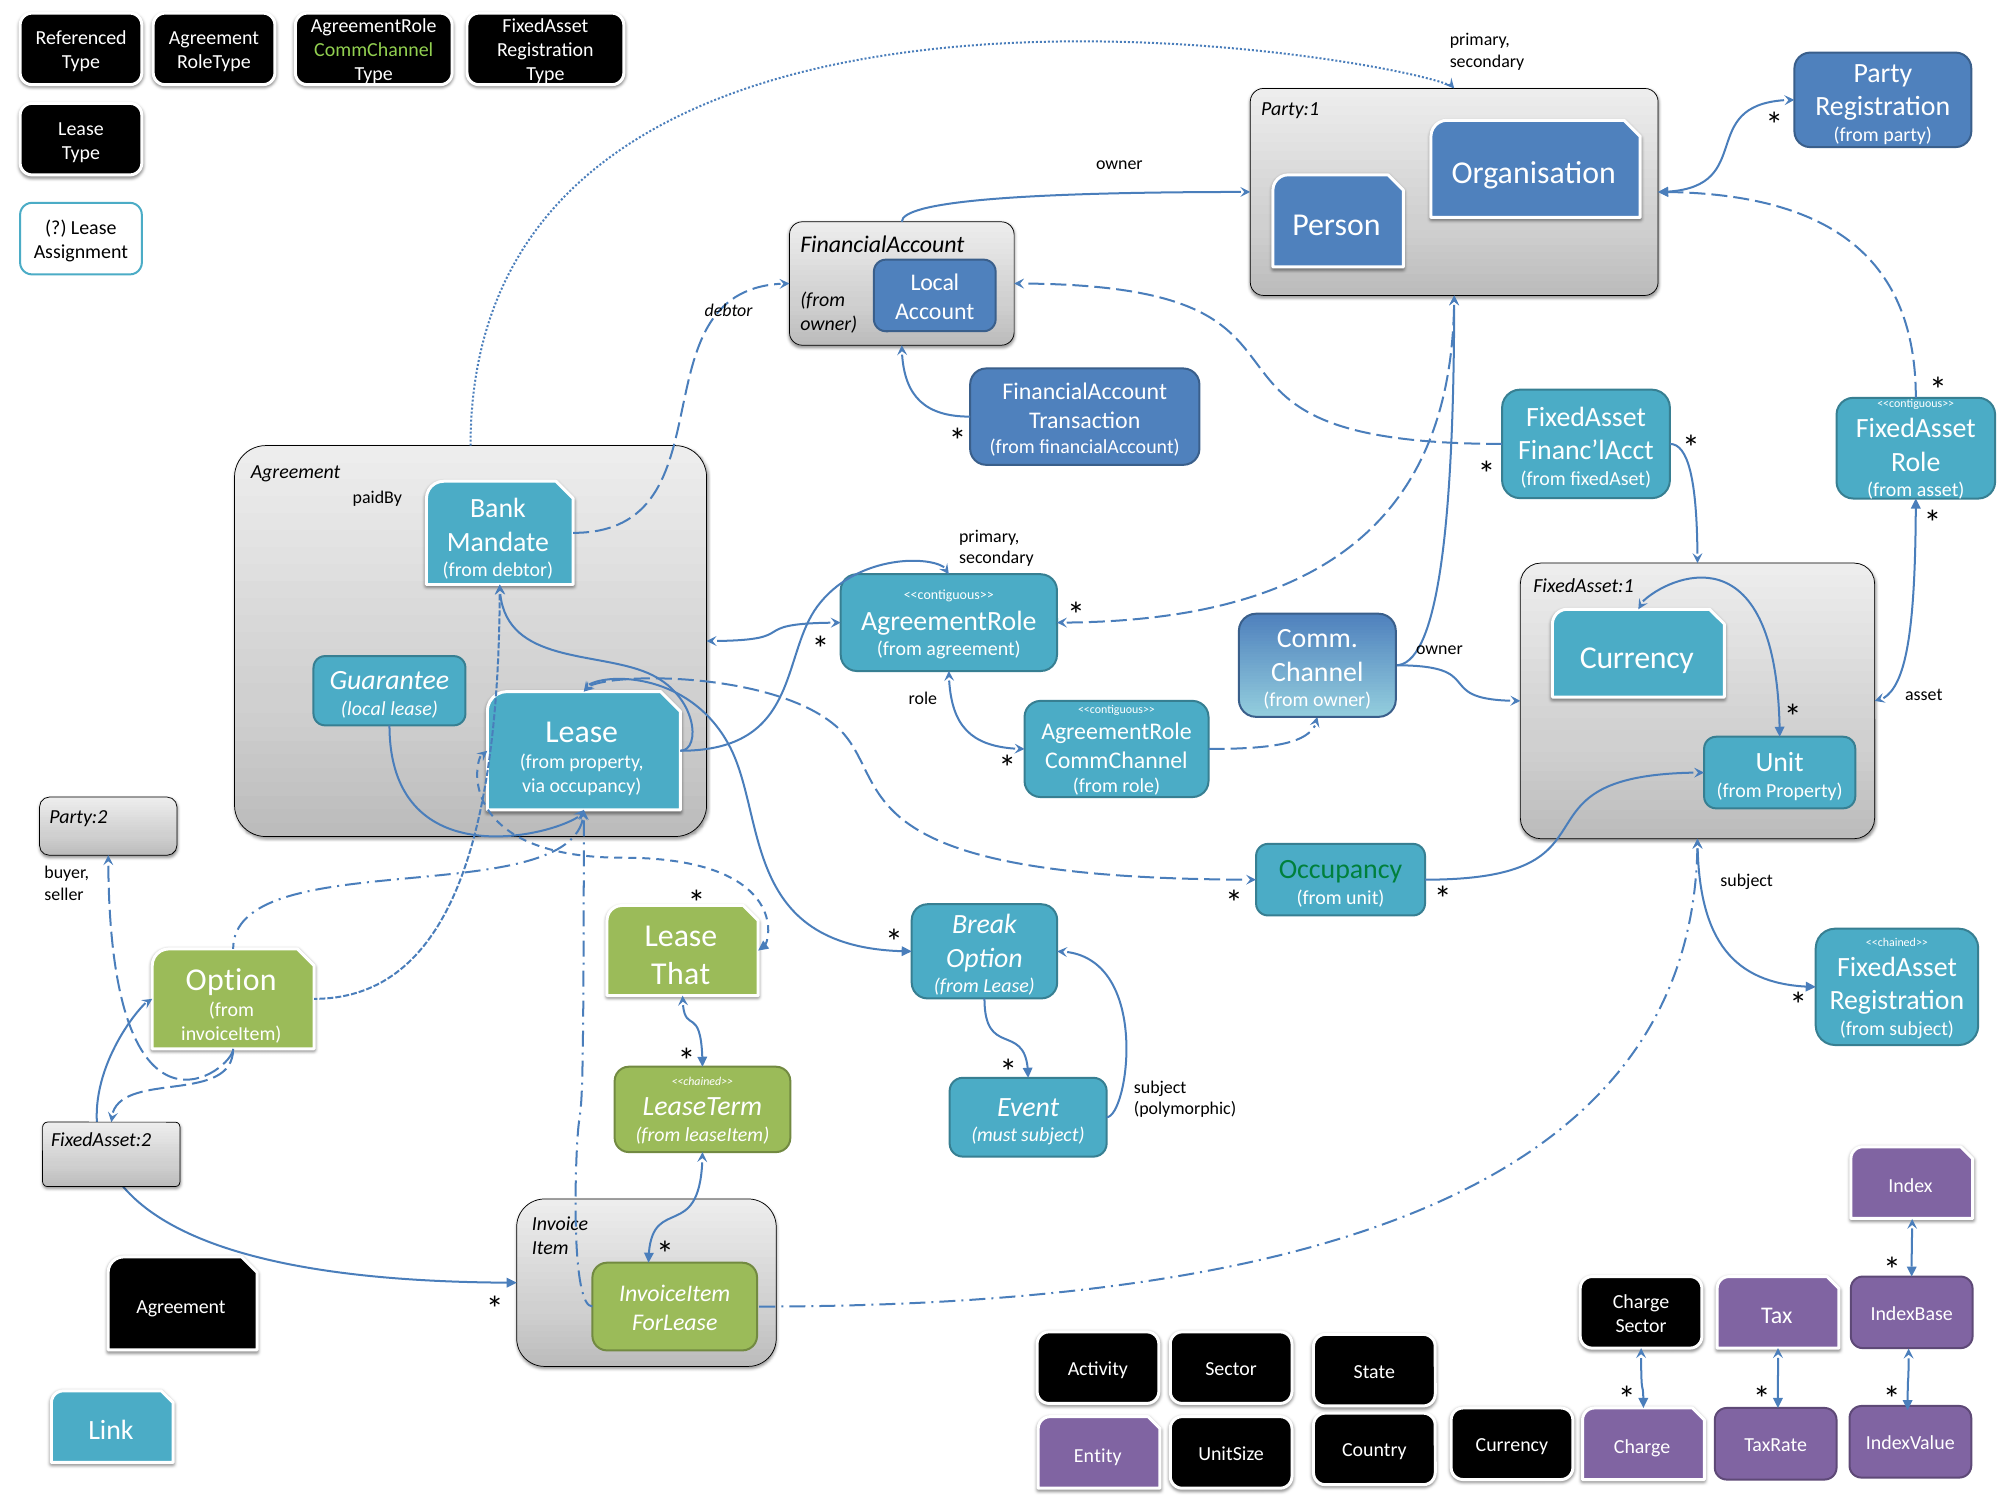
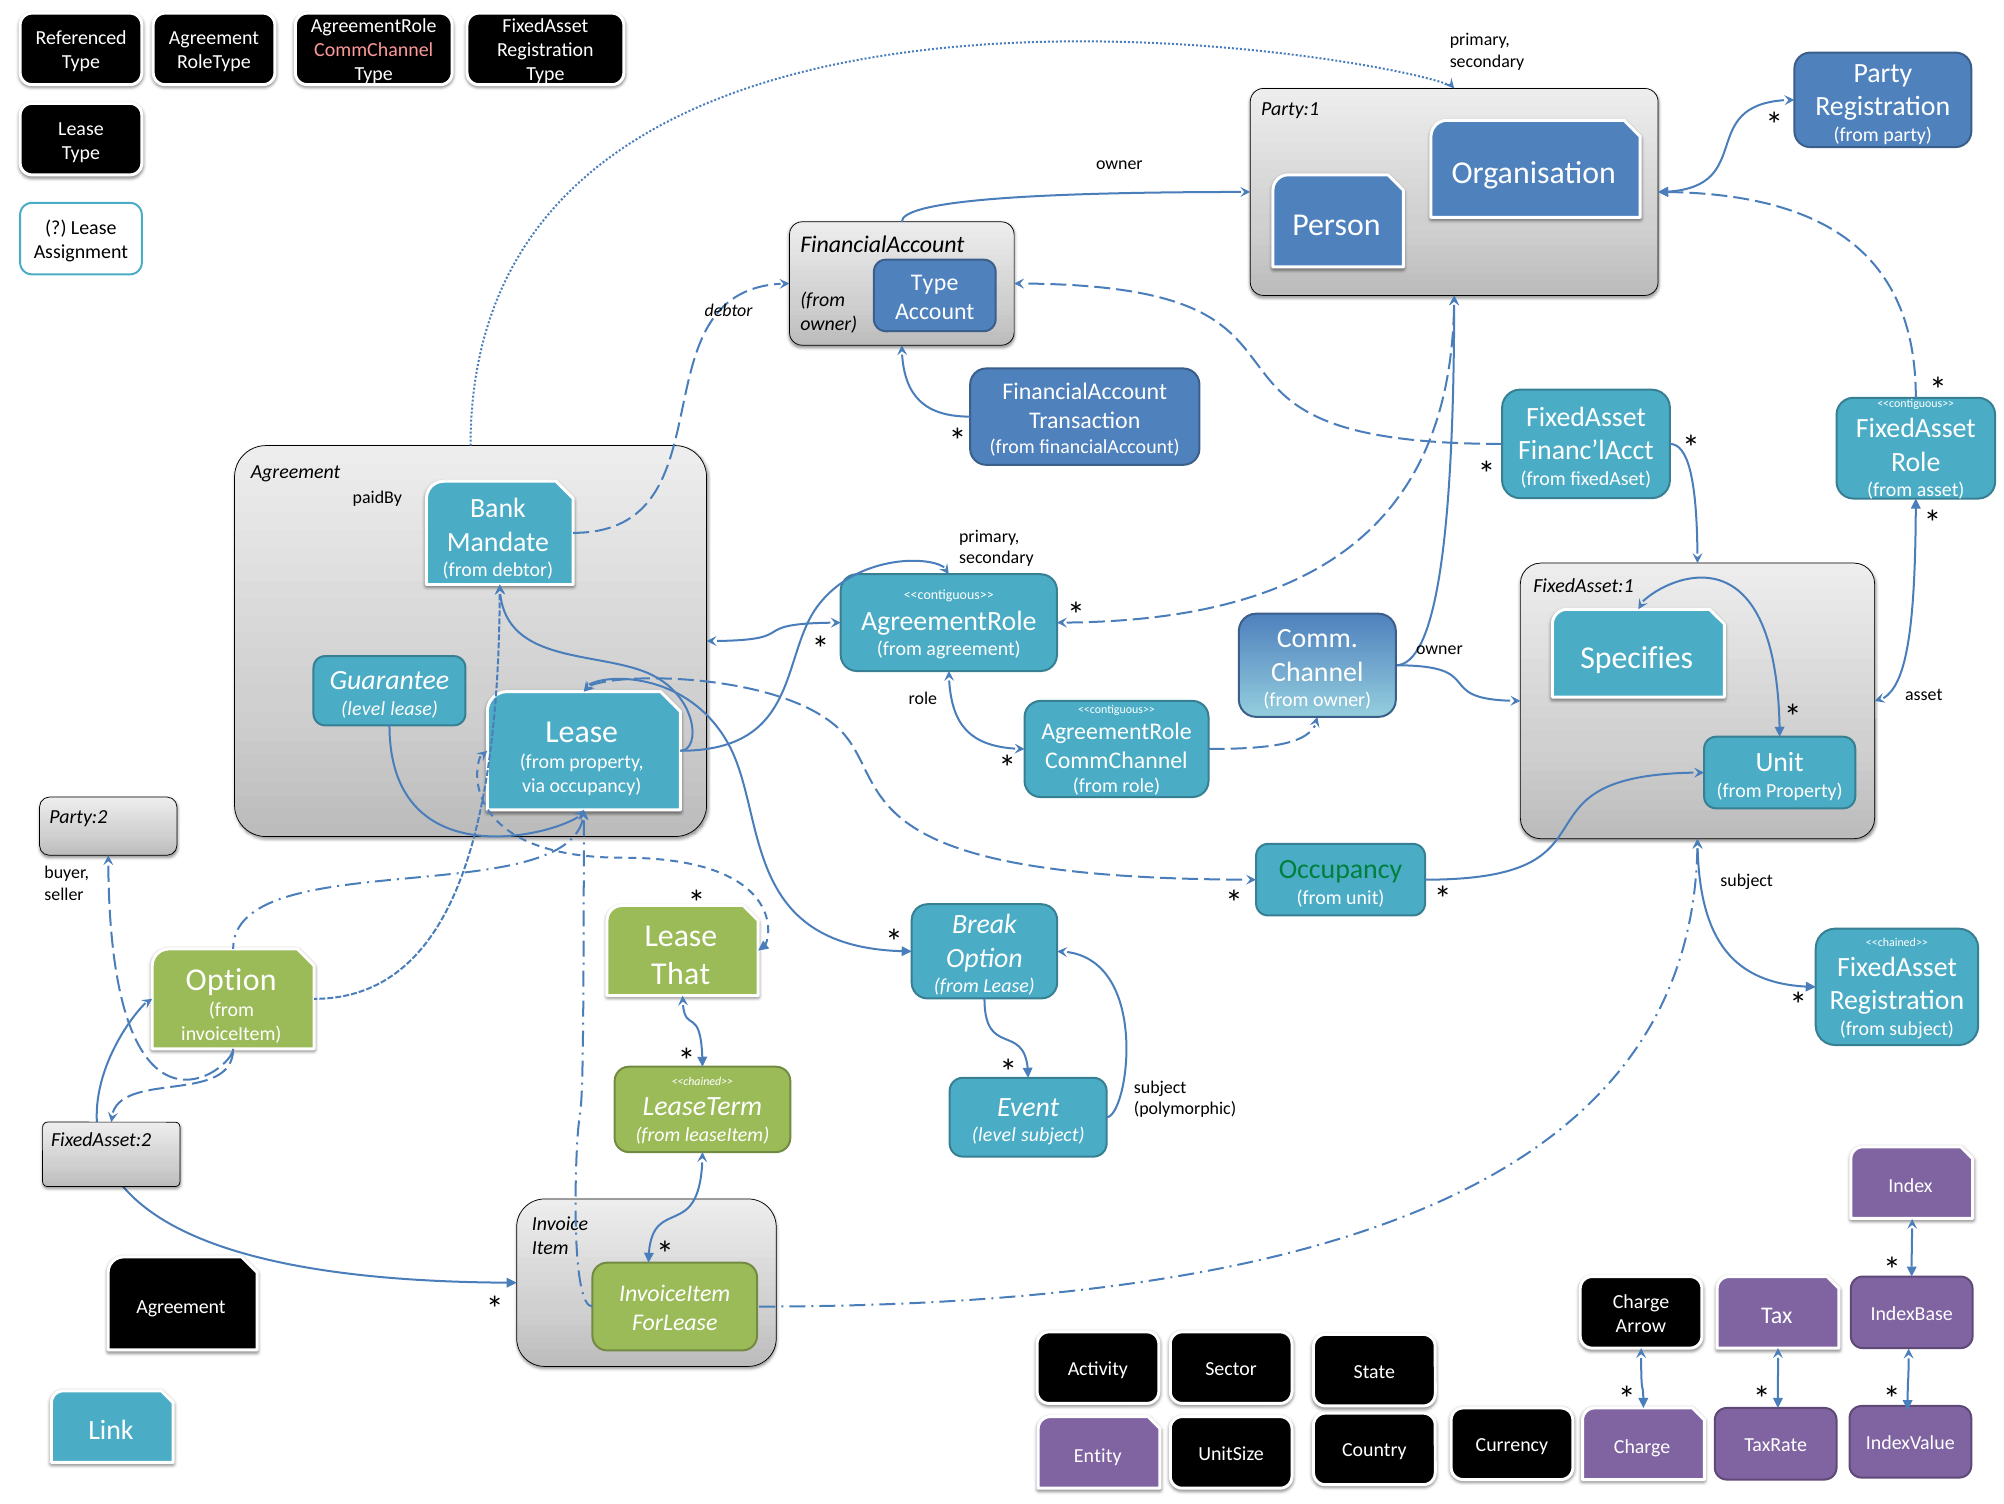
CommChannel at (374, 50) colour: light green -> pink
Local at (935, 283): Local -> Type
Currency at (1637, 658): Currency -> Specifies
local at (363, 709): local -> level
must at (994, 1136): must -> level
Sector at (1641, 1326): Sector -> Arrow
